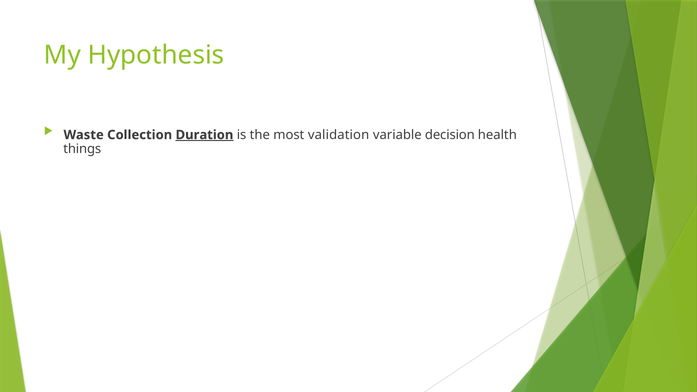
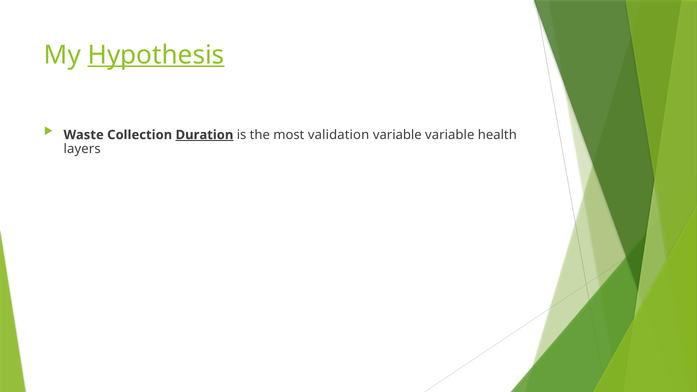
Hypothesis underline: none -> present
variable decision: decision -> variable
things: things -> layers
